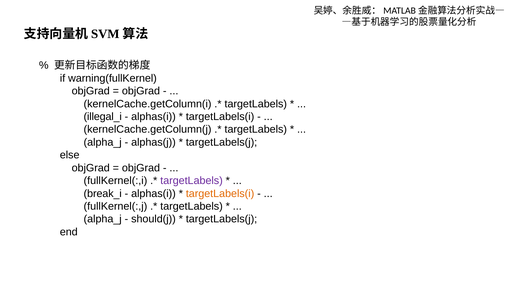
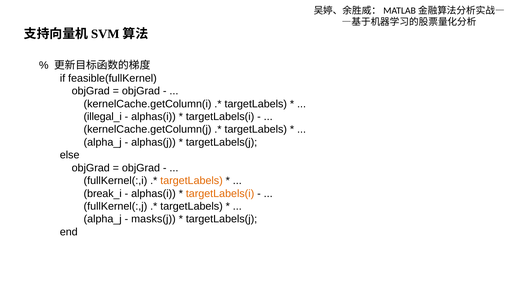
warning(fullKernel: warning(fullKernel -> feasible(fullKernel
targetLabels at (192, 181) colour: purple -> orange
should(j: should(j -> masks(j
